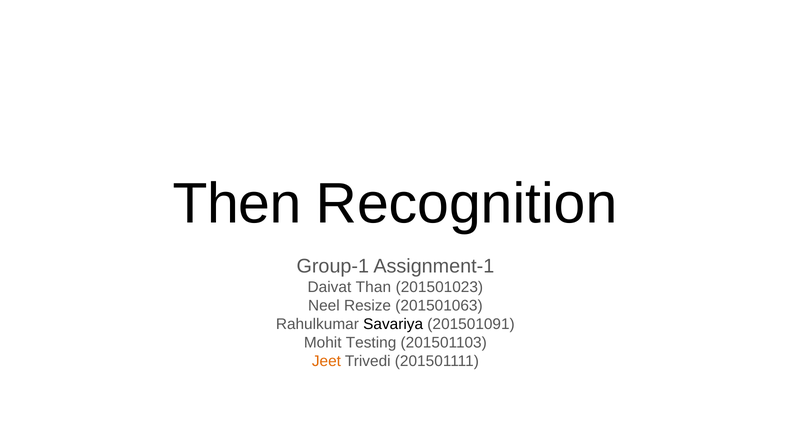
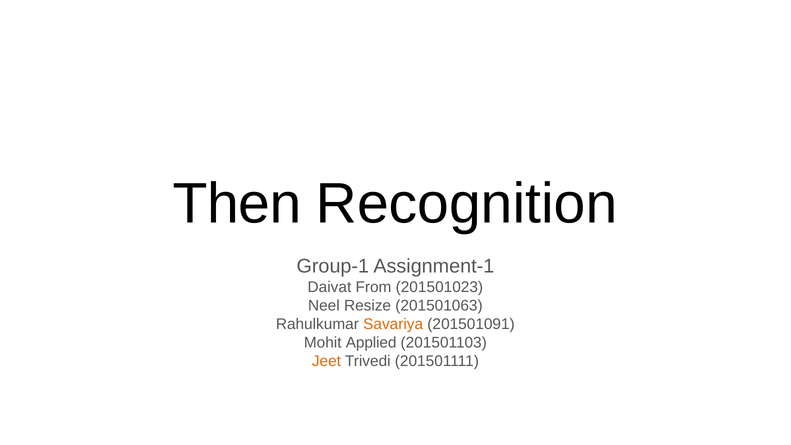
Than: Than -> From
Savariya colour: black -> orange
Testing: Testing -> Applied
